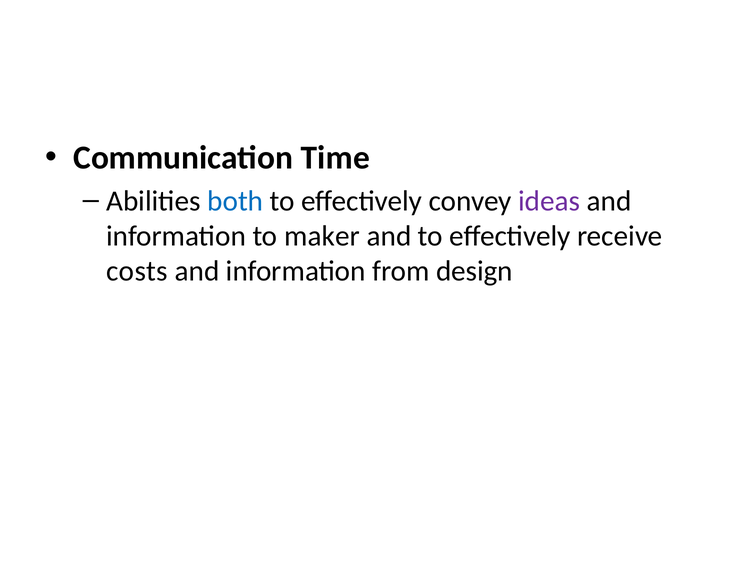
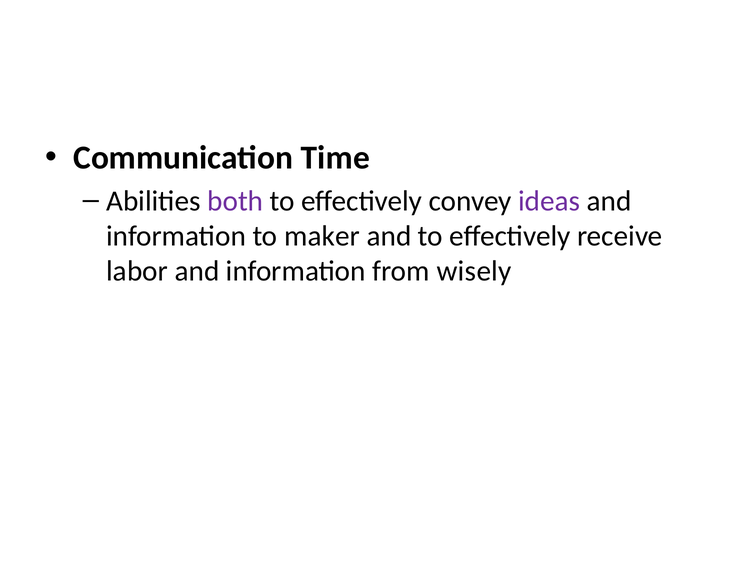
both colour: blue -> purple
costs: costs -> labor
design: design -> wisely
